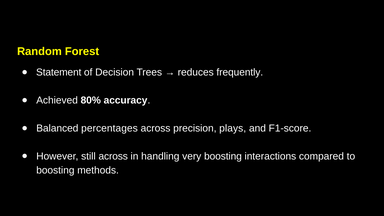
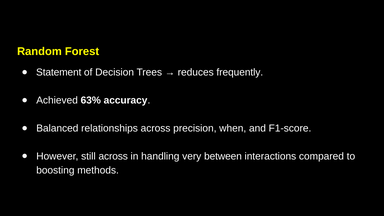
80%: 80% -> 63%
percentages: percentages -> relationships
plays: plays -> when
very boosting: boosting -> between
